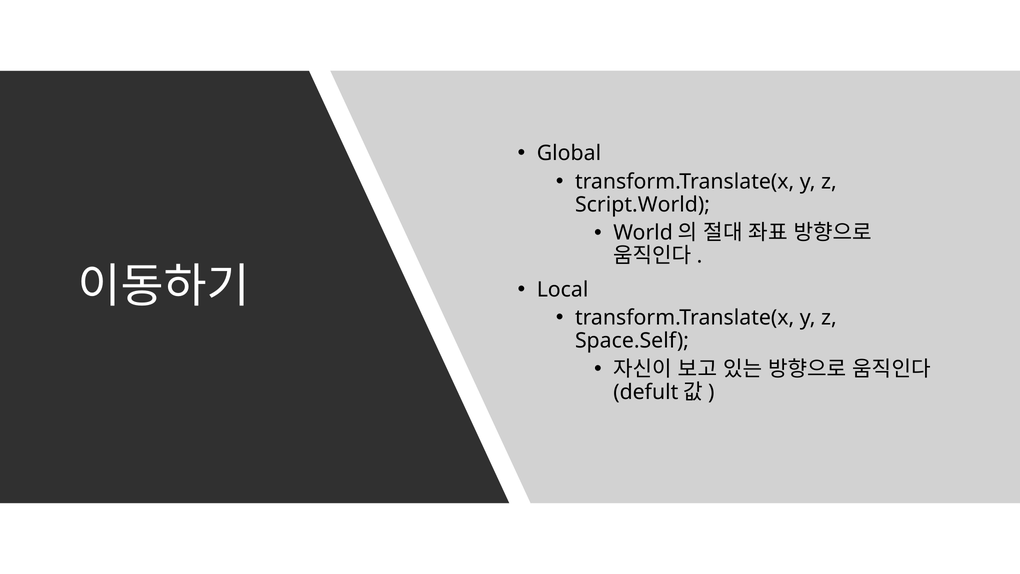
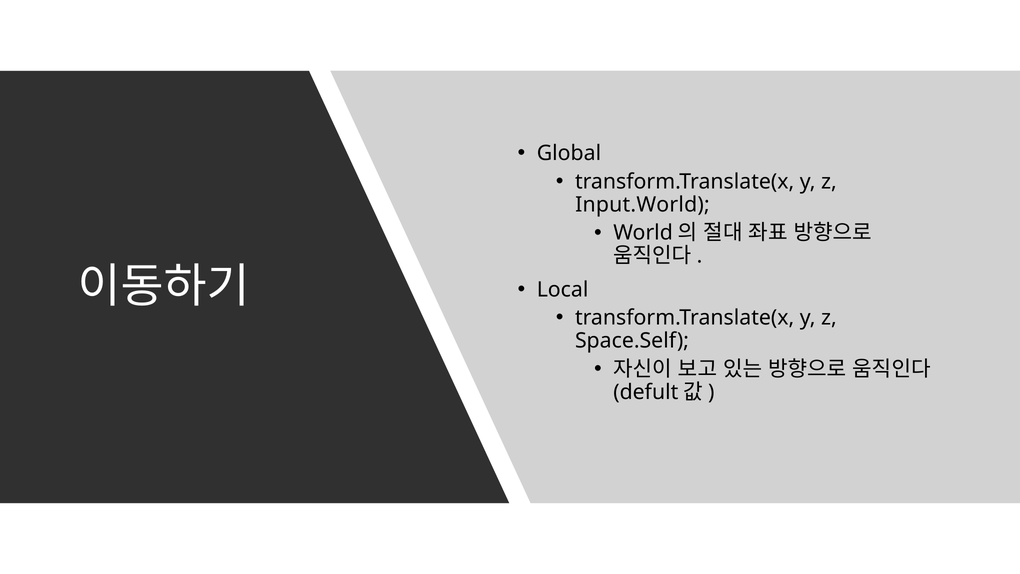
Script.World: Script.World -> Input.World
